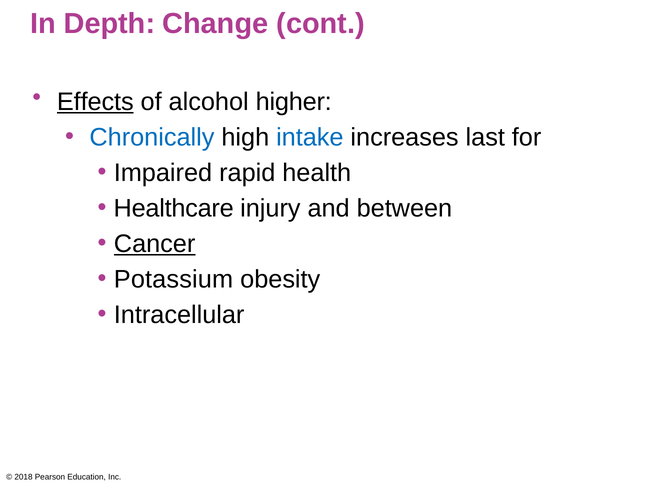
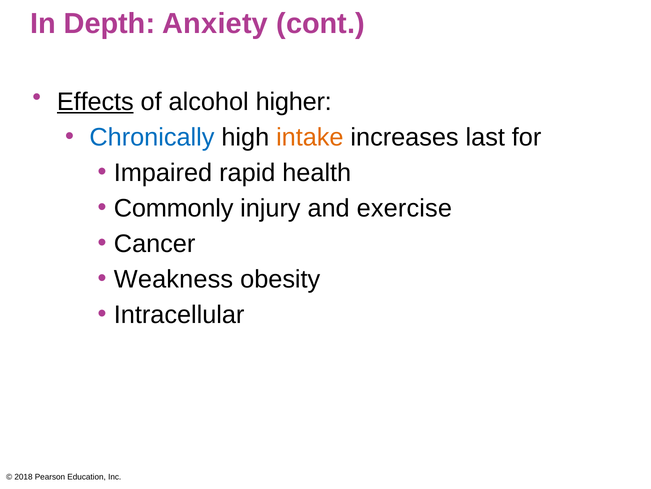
Change: Change -> Anxiety
intake colour: blue -> orange
Healthcare: Healthcare -> Commonly
between: between -> exercise
Cancer underline: present -> none
Potassium: Potassium -> Weakness
